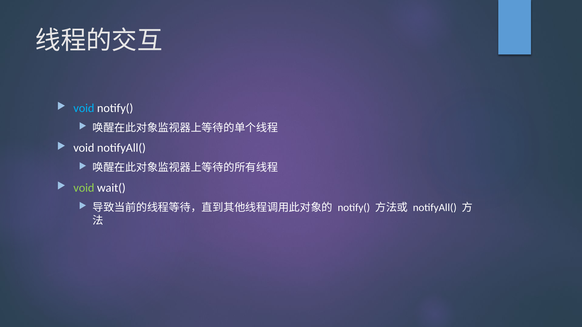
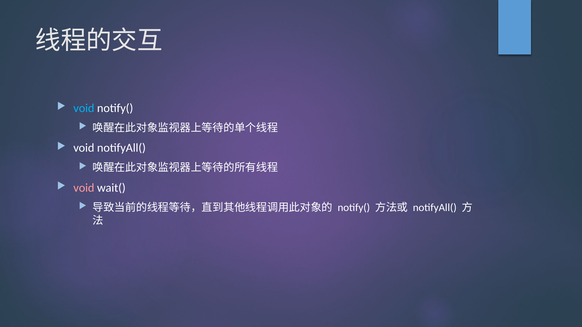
void at (84, 188) colour: light green -> pink
